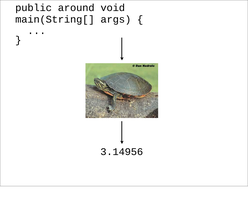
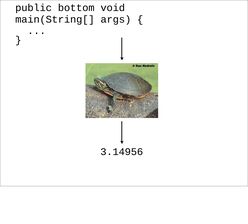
around: around -> bottom
